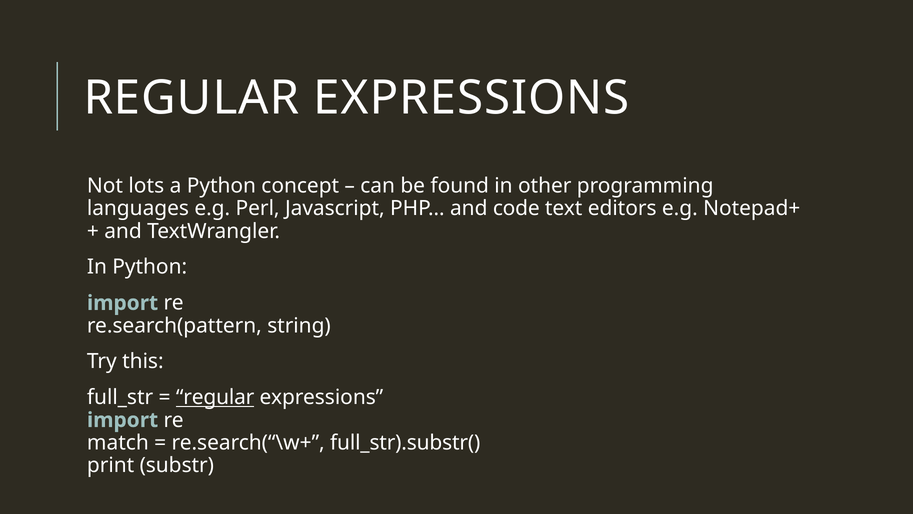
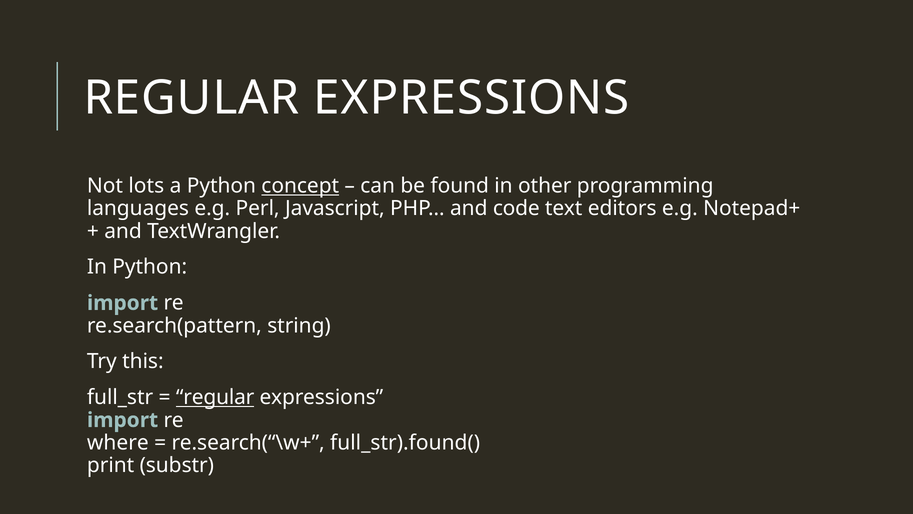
concept underline: none -> present
match: match -> where
full_str).substr(: full_str).substr( -> full_str).found(
